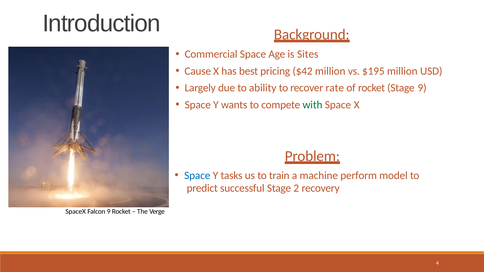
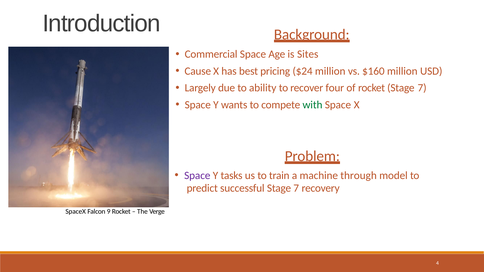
$42: $42 -> $24
$195: $195 -> $160
rate: rate -> four
rocket Stage 9: 9 -> 7
Space at (197, 176) colour: blue -> purple
perform: perform -> through
successful Stage 2: 2 -> 7
